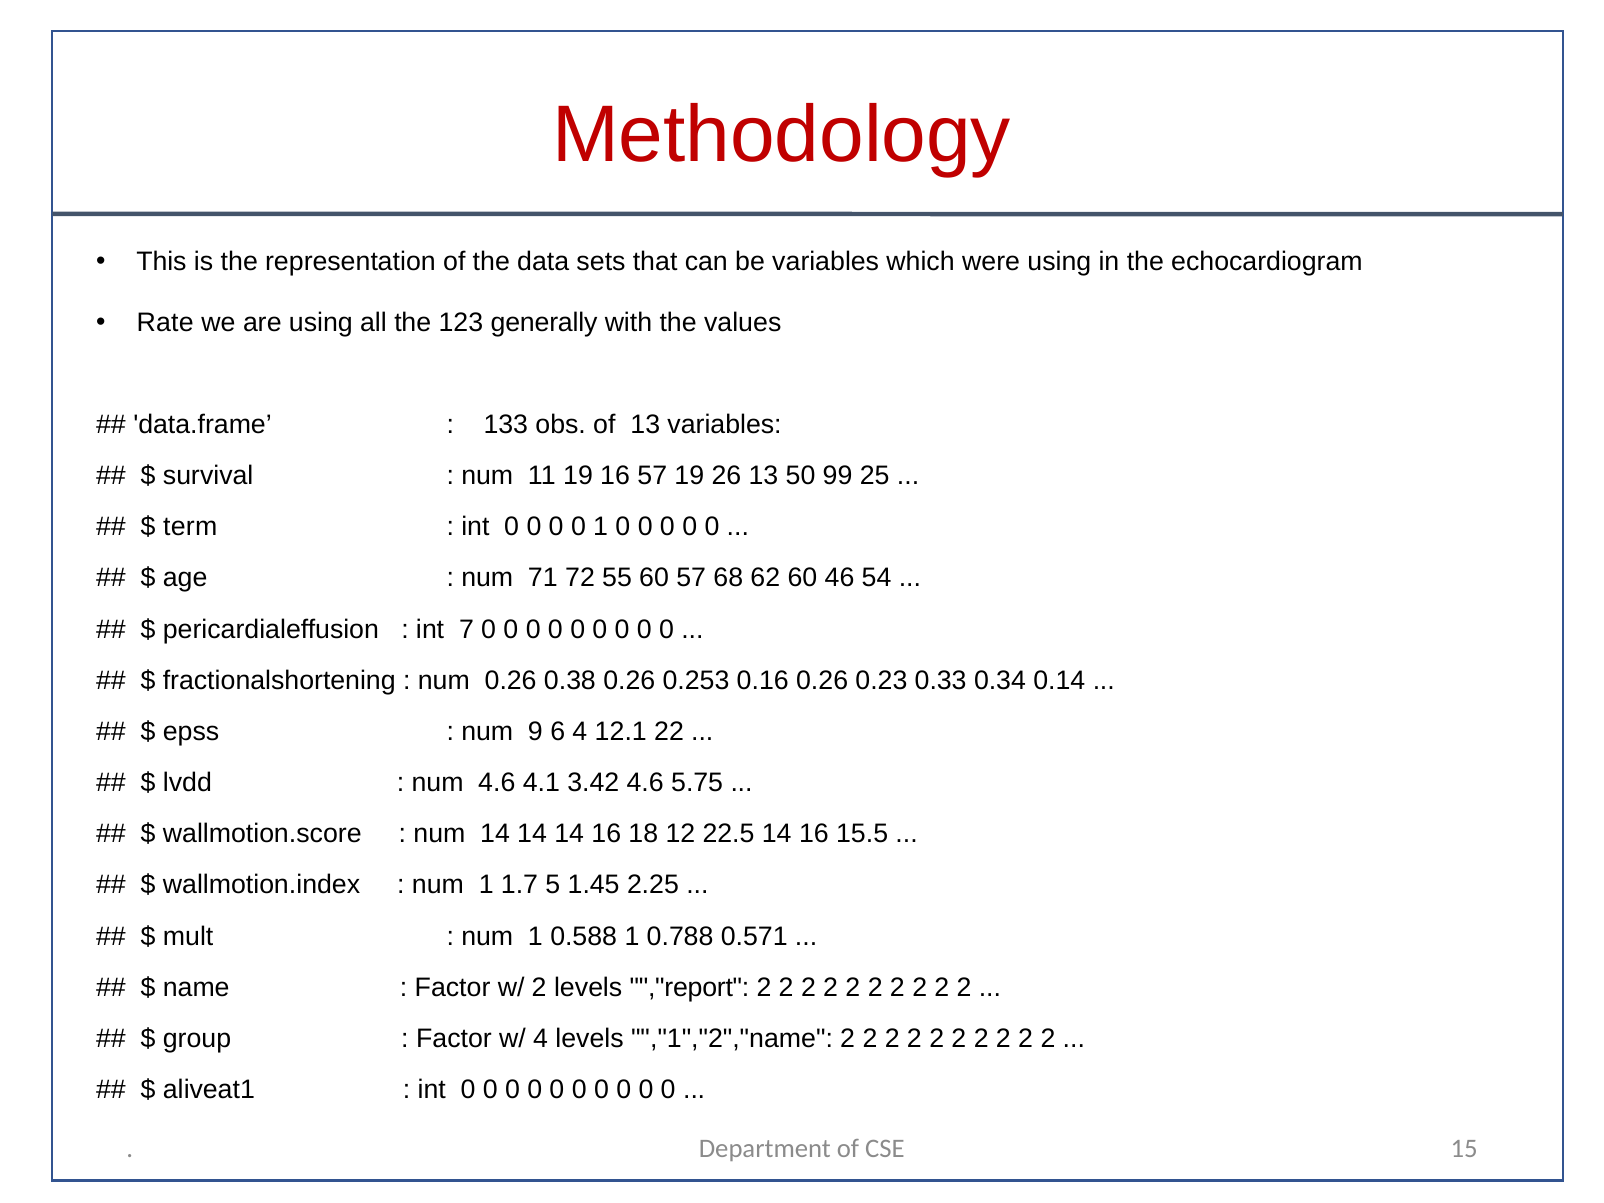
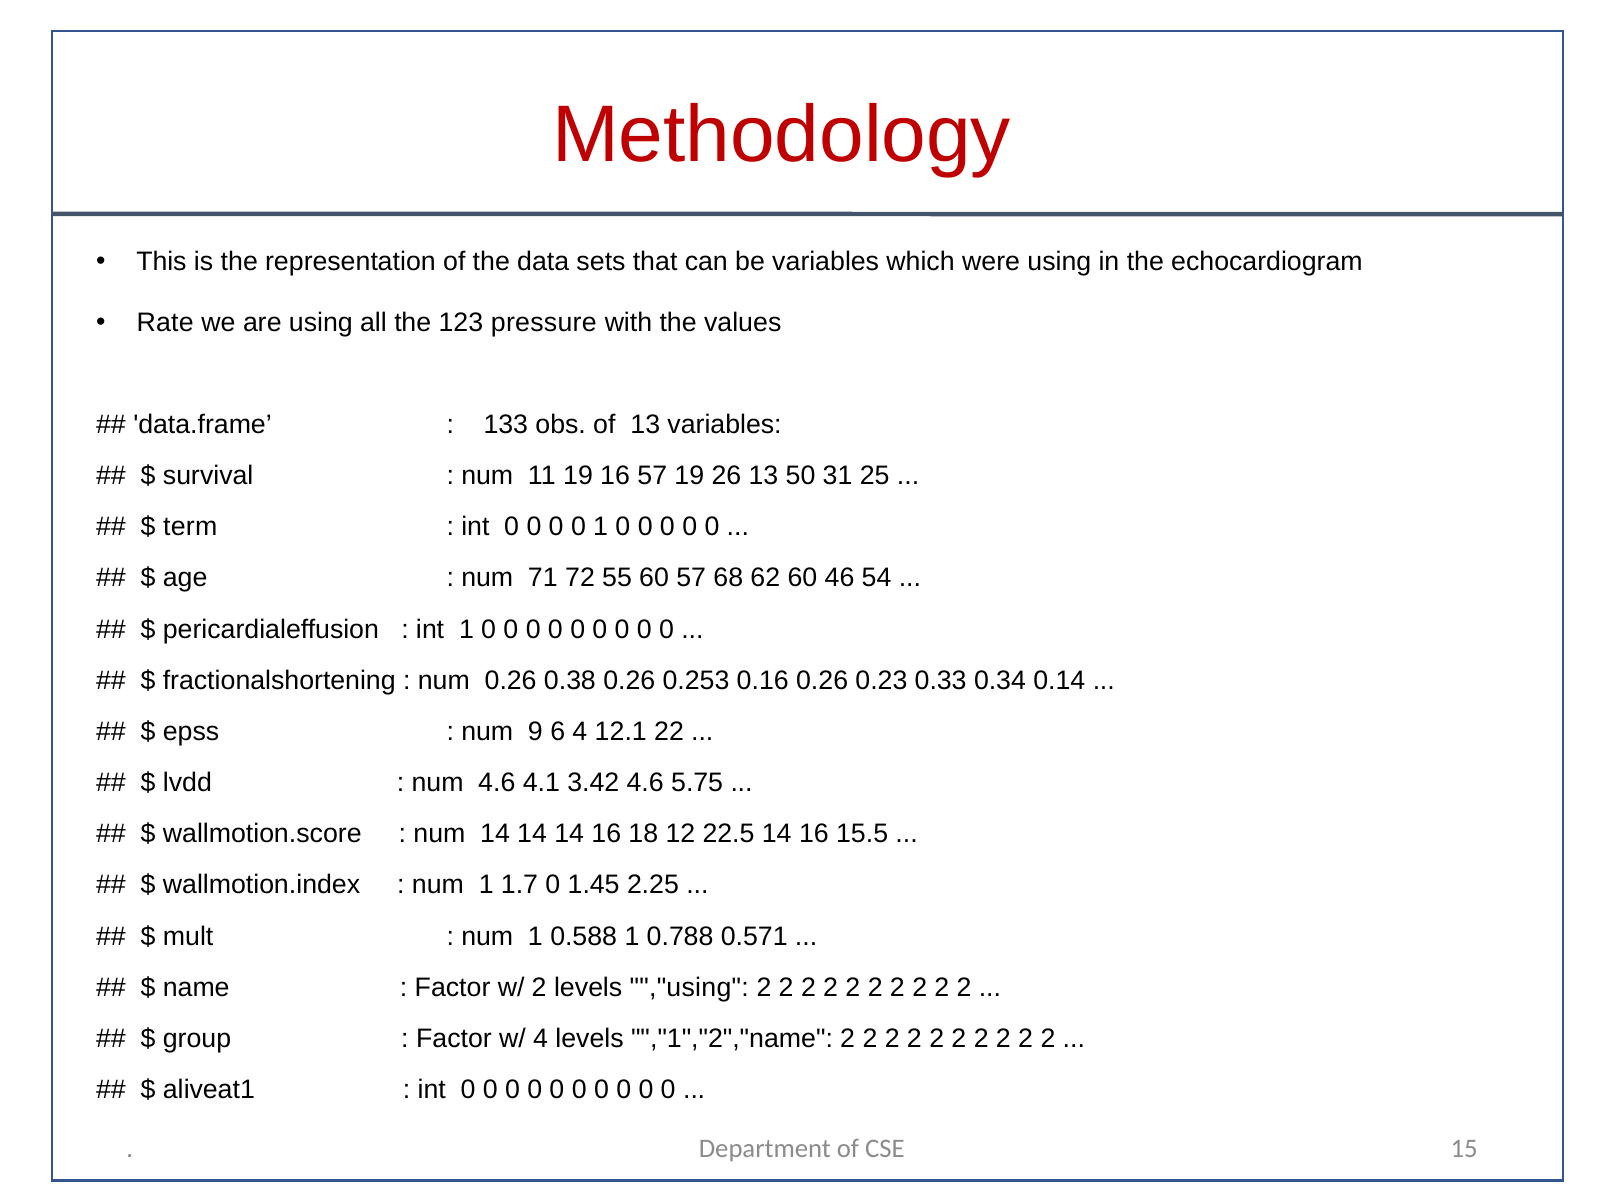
generally: generally -> pressure
99: 99 -> 31
int 7: 7 -> 1
1.7 5: 5 -> 0
,"report: ,"report -> ,"using
